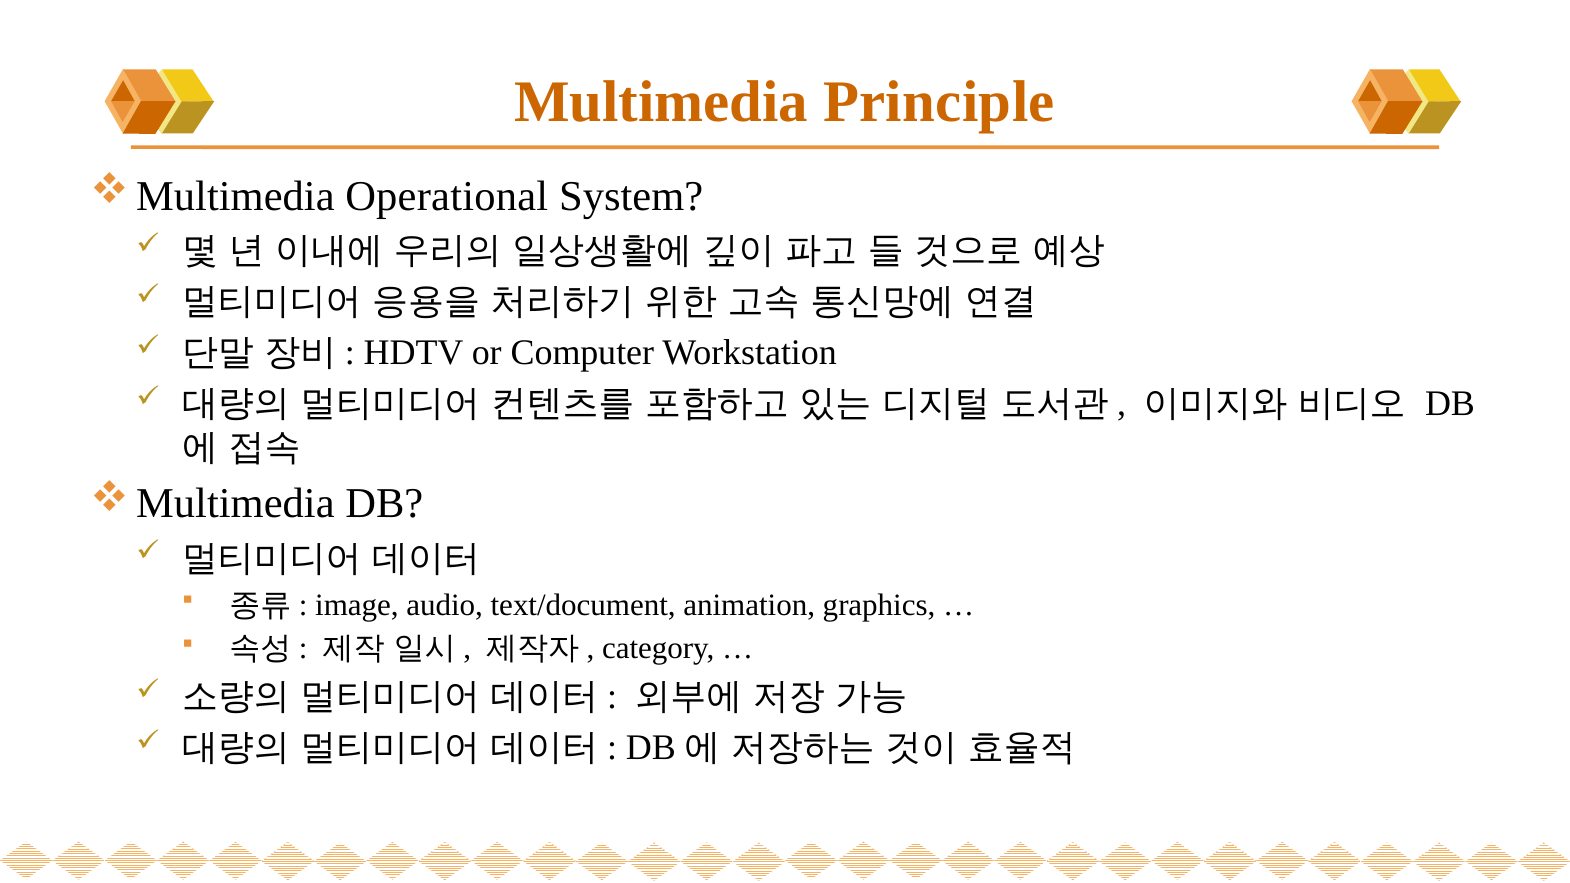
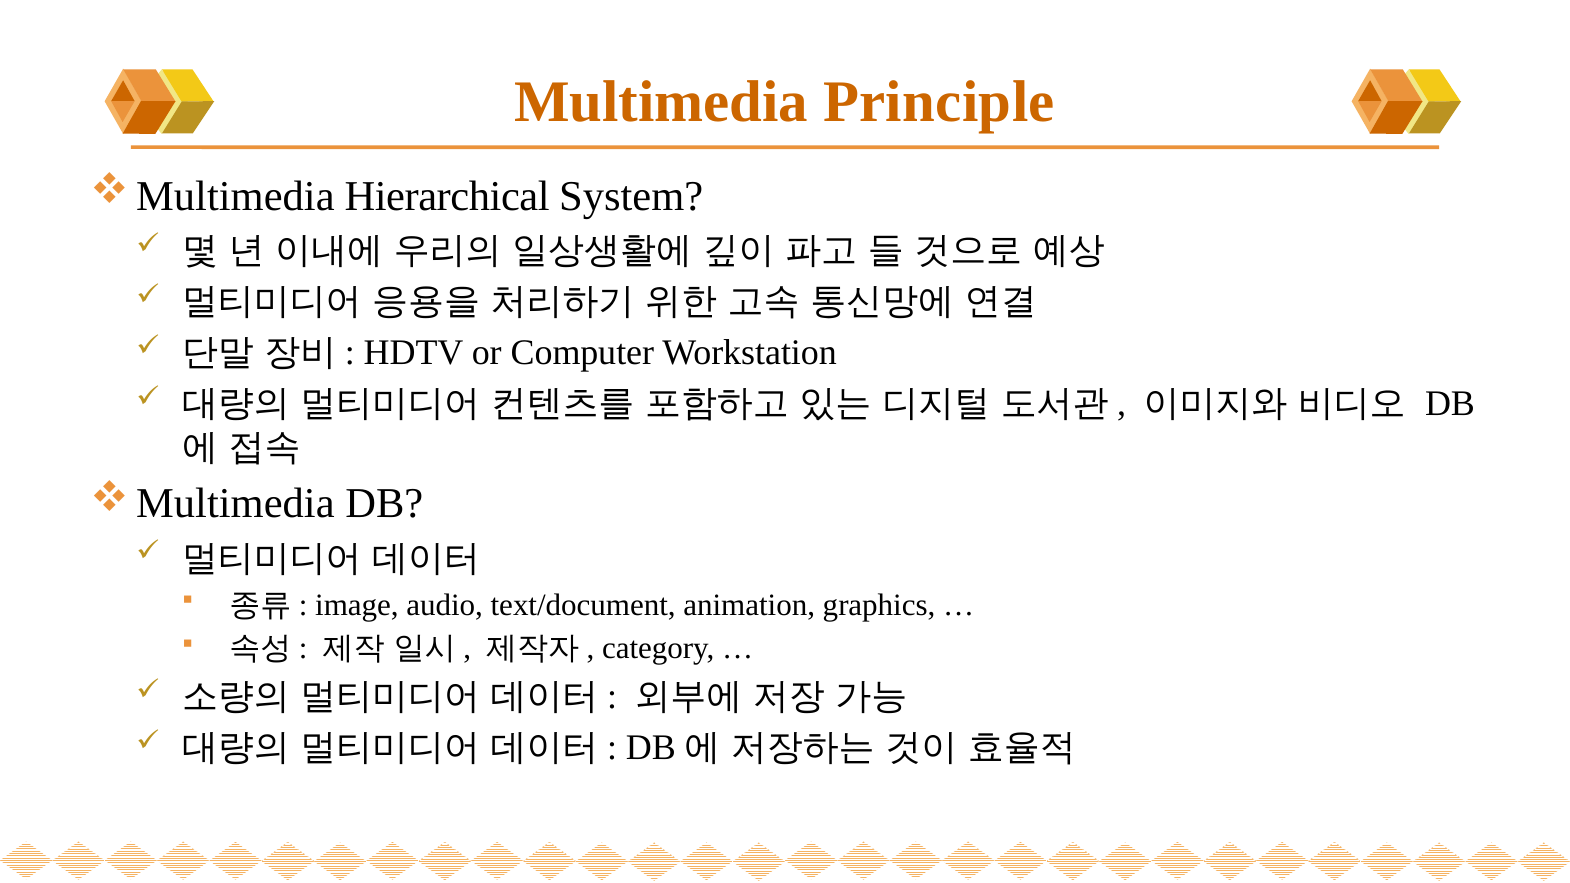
Operational: Operational -> Hierarchical
